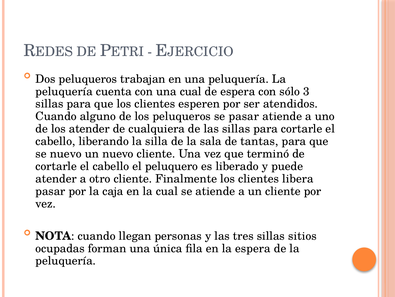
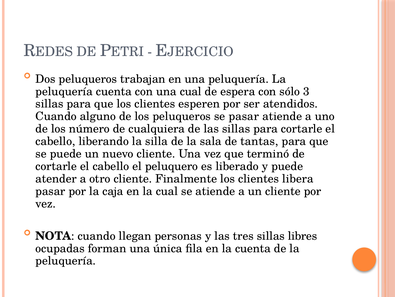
los atender: atender -> número
se nuevo: nuevo -> puede
sitios: sitios -> libres
la espera: espera -> cuenta
